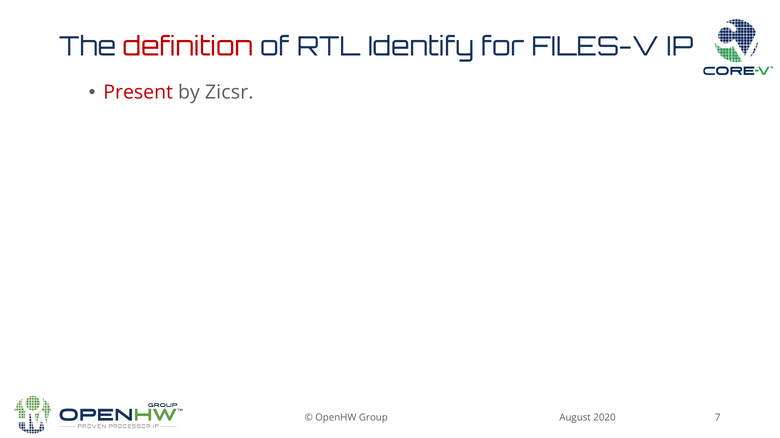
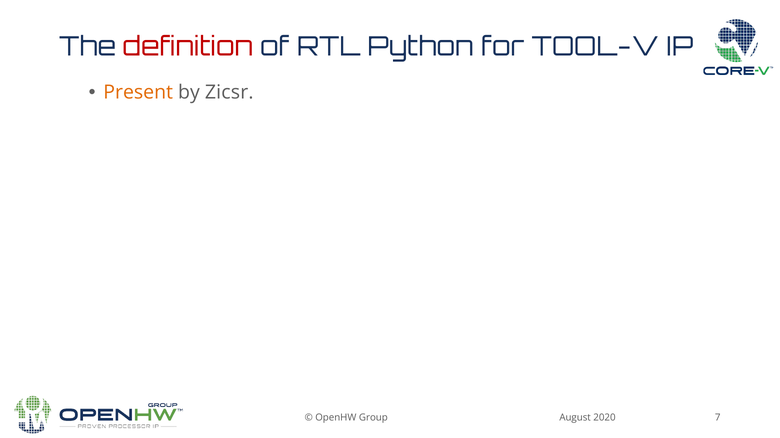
Identify: Identify -> Python
FILES-V: FILES-V -> TOOL-V
Present colour: red -> orange
